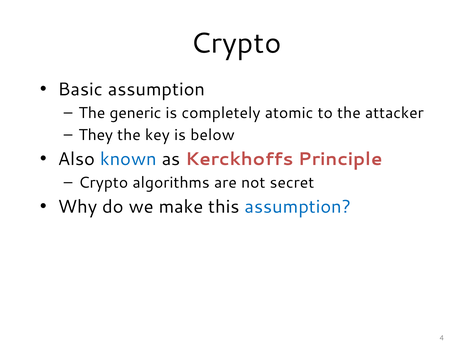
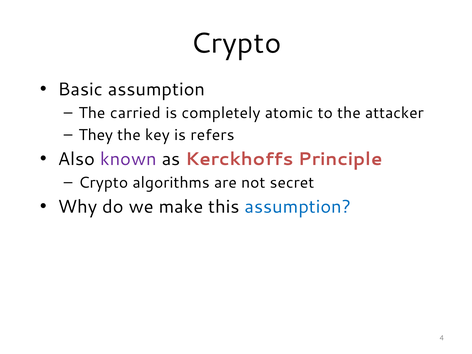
generic: generic -> carried
below: below -> refers
known colour: blue -> purple
